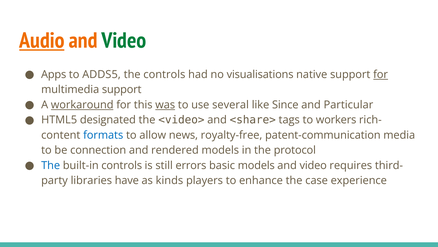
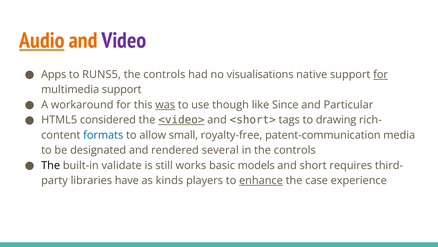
Video at (124, 40) colour: green -> purple
ADDS5: ADDS5 -> RUNS5
workaround underline: present -> none
several: several -> though
designated: designated -> considered
<video> underline: none -> present
<share>: <share> -> <short>
workers: workers -> drawing
news: news -> small
connection: connection -> designated
rendered models: models -> several
in the protocol: protocol -> controls
The at (51, 165) colour: blue -> black
built-in controls: controls -> validate
errors: errors -> works
video at (313, 165): video -> short
enhance underline: none -> present
